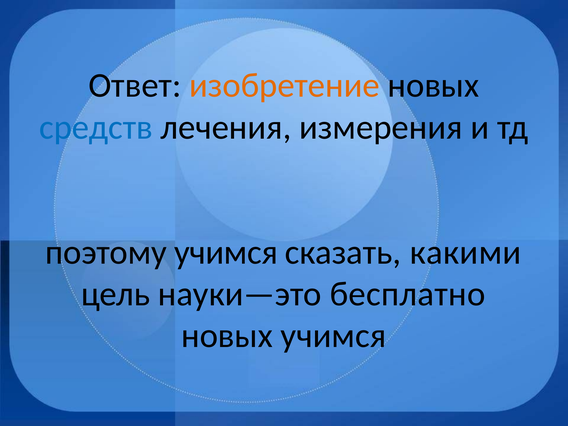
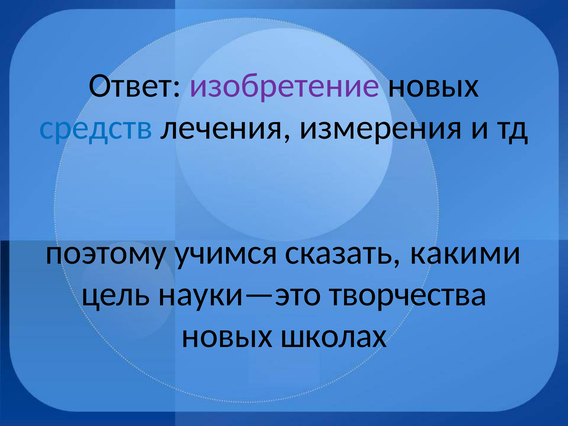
изобретение colour: orange -> purple
бесплатно: бесплатно -> творчества
новых учимся: учимся -> школах
